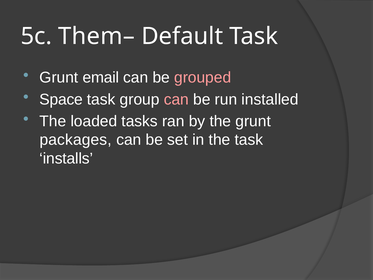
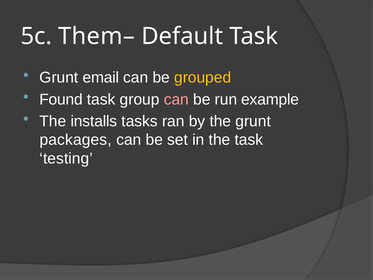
grouped colour: pink -> yellow
Space: Space -> Found
installed: installed -> example
loaded: loaded -> installs
installs: installs -> testing
